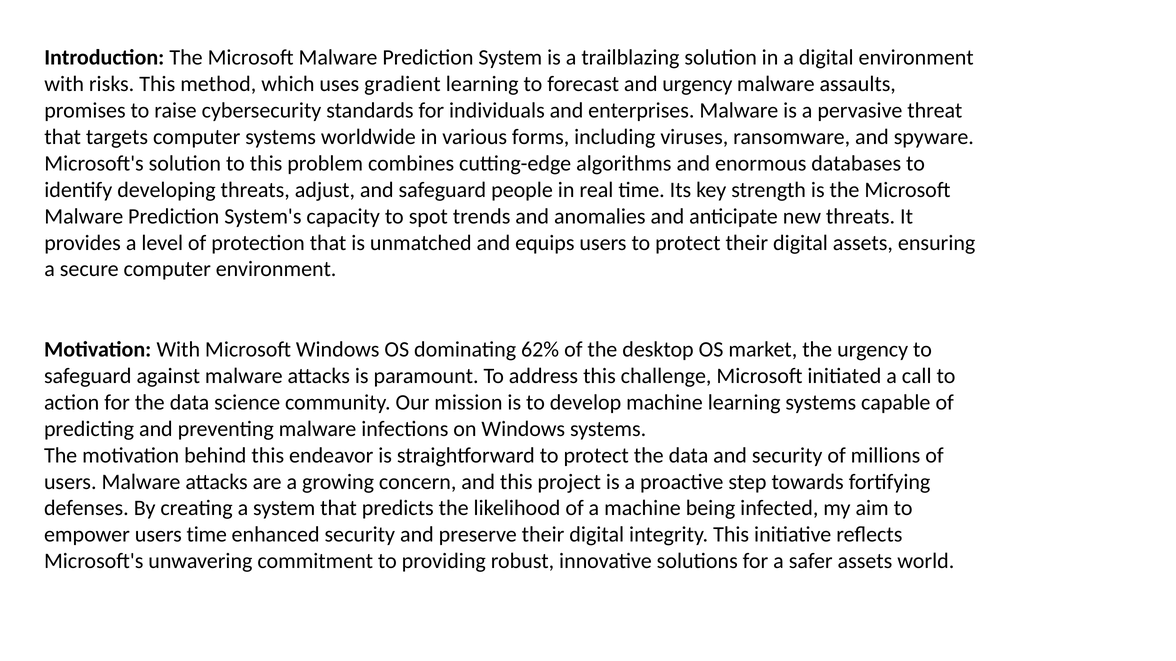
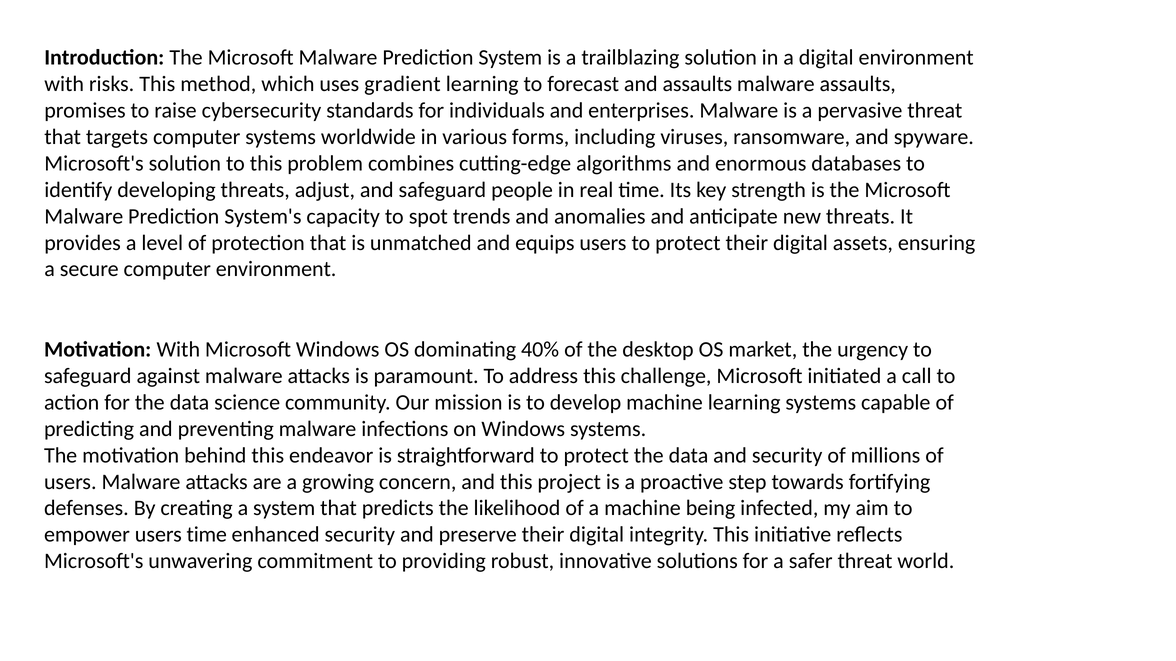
and urgency: urgency -> assaults
62%: 62% -> 40%
safer assets: assets -> threat
